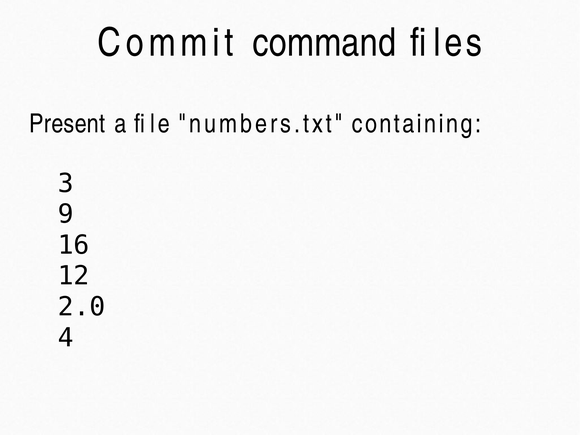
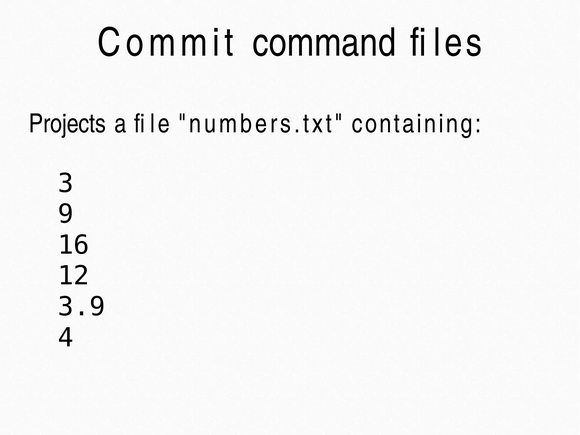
Present: Present -> Projects
2.0: 2.0 -> 3.9
